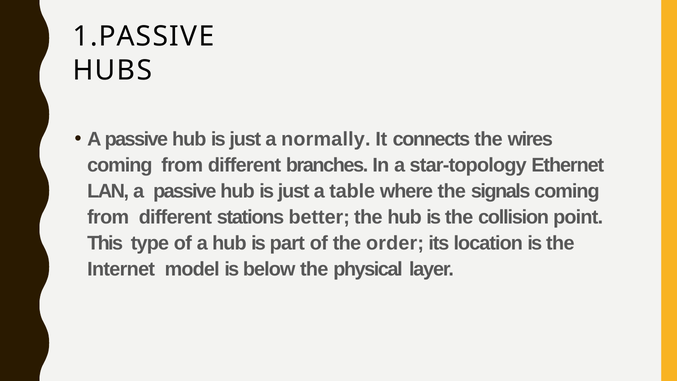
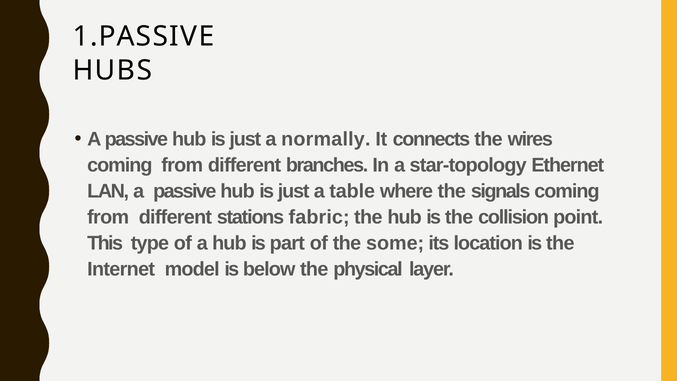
better: better -> fabric
order: order -> some
